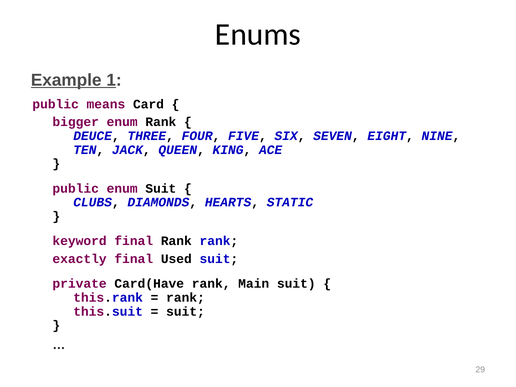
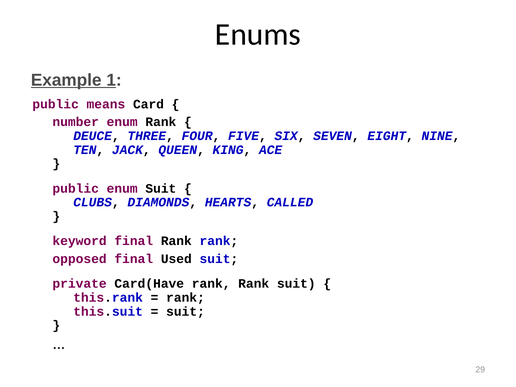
bigger: bigger -> number
STATIC: STATIC -> CALLED
exactly: exactly -> opposed
Main at (254, 284): Main -> Rank
